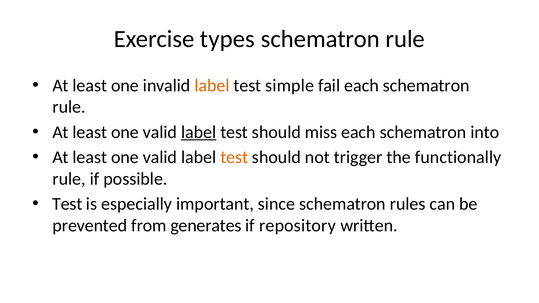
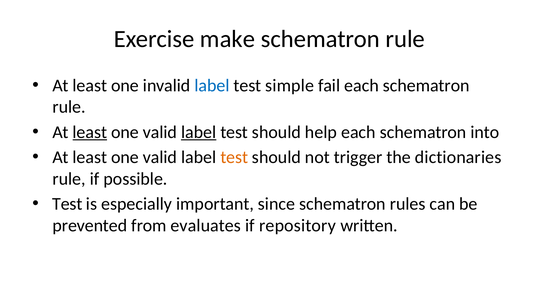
types: types -> make
label at (212, 85) colour: orange -> blue
least at (90, 132) underline: none -> present
miss: miss -> help
functionally: functionally -> dictionaries
generates: generates -> evaluates
